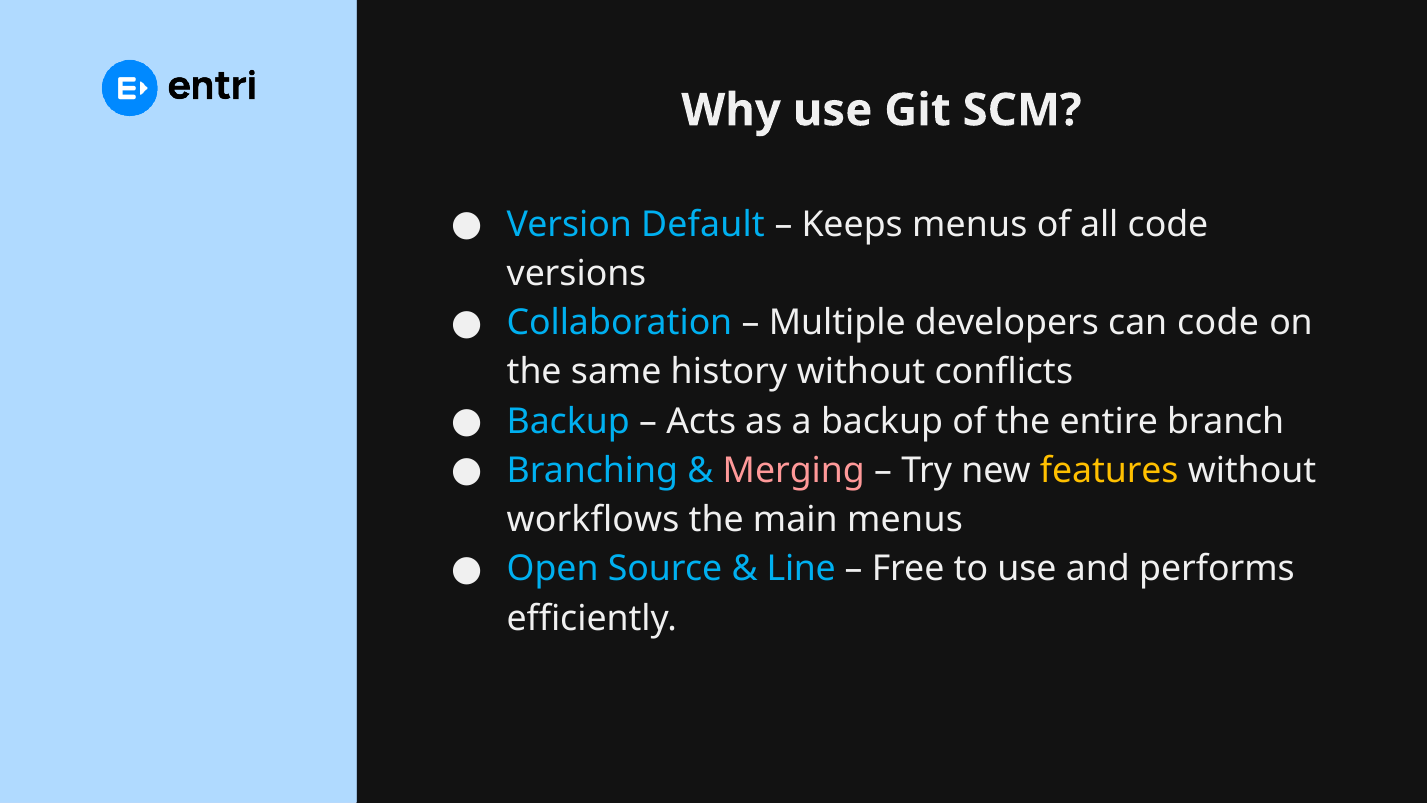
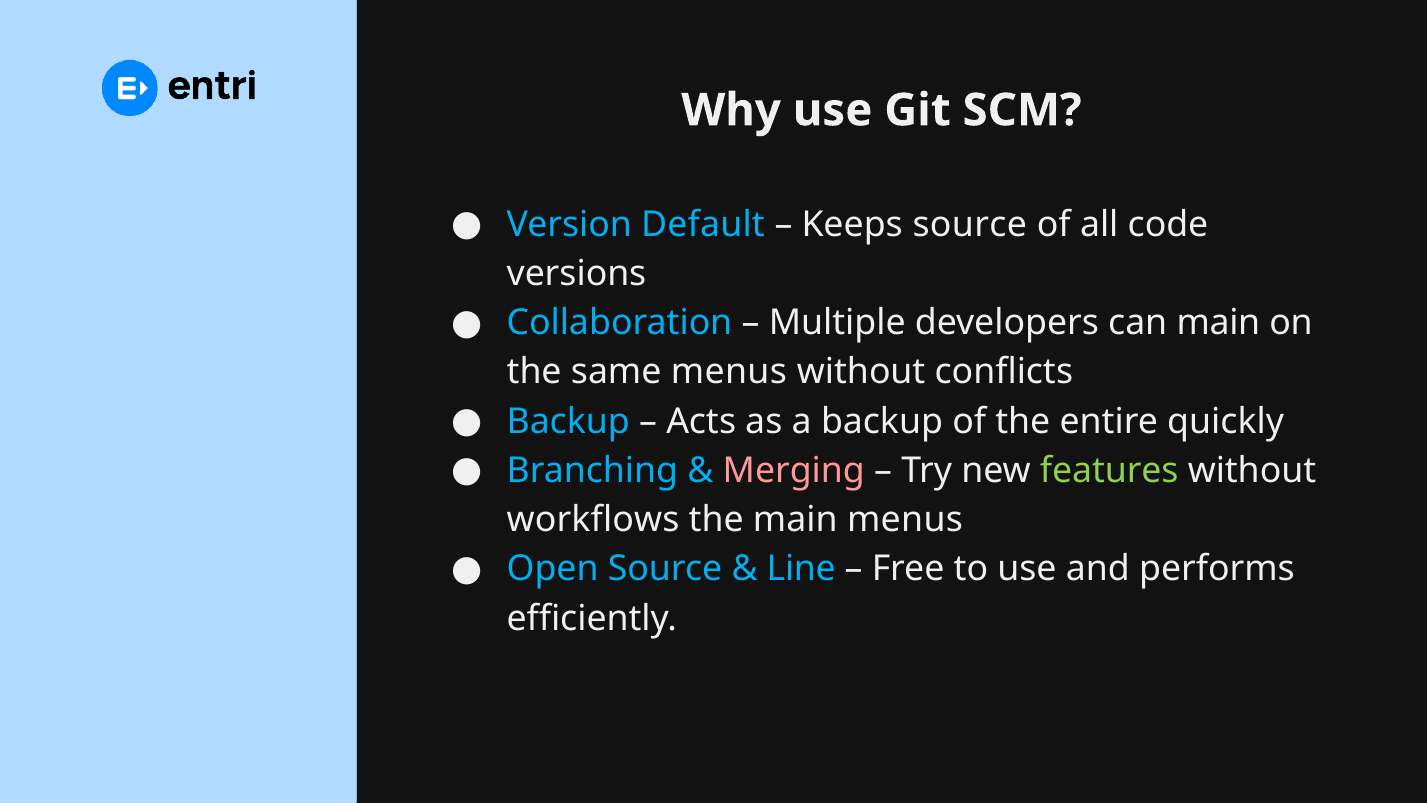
Keeps menus: menus -> source
can code: code -> main
same history: history -> menus
branch: branch -> quickly
features colour: yellow -> light green
